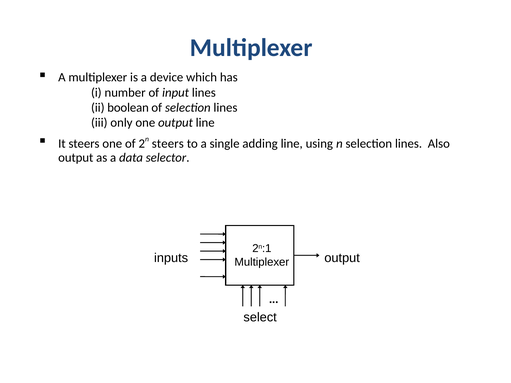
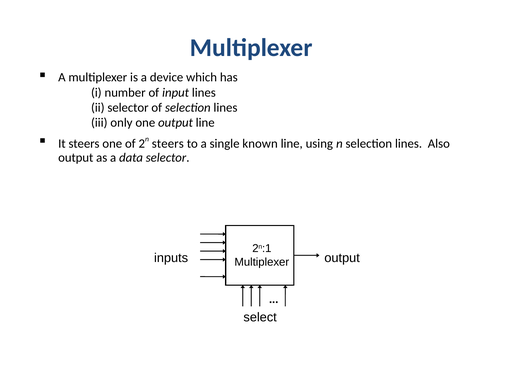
ii boolean: boolean -> selector
adding: adding -> known
